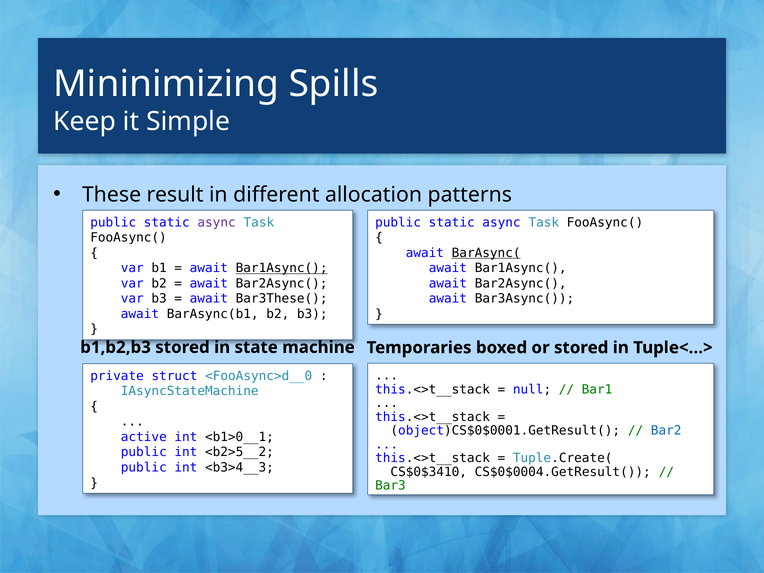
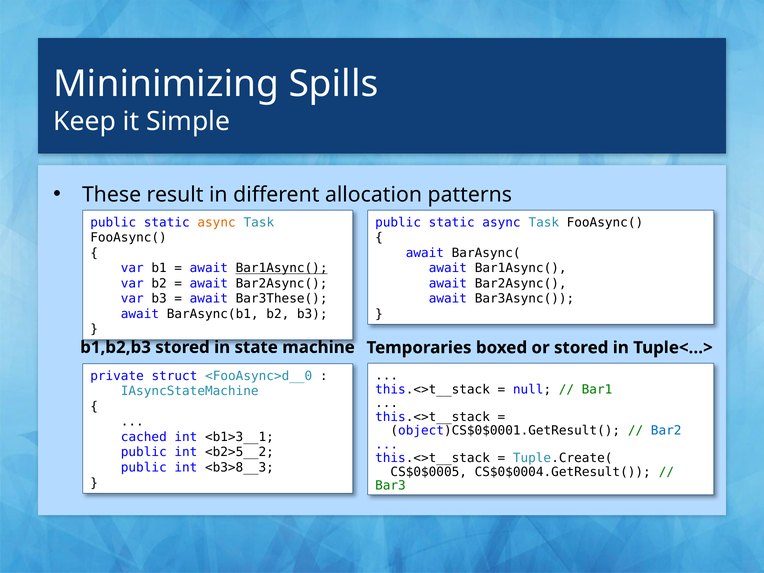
async at (217, 222) colour: purple -> orange
BarAsync( underline: present -> none
active: active -> cached
<b1>0__1: <b1>0__1 -> <b1>3__1
<b3>4__3: <b3>4__3 -> <b3>8__3
CS$0$3410: CS$0$3410 -> CS$0$0005
